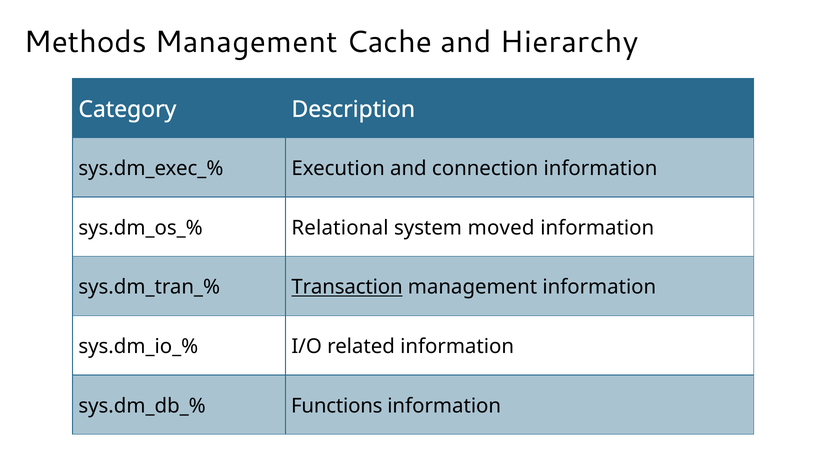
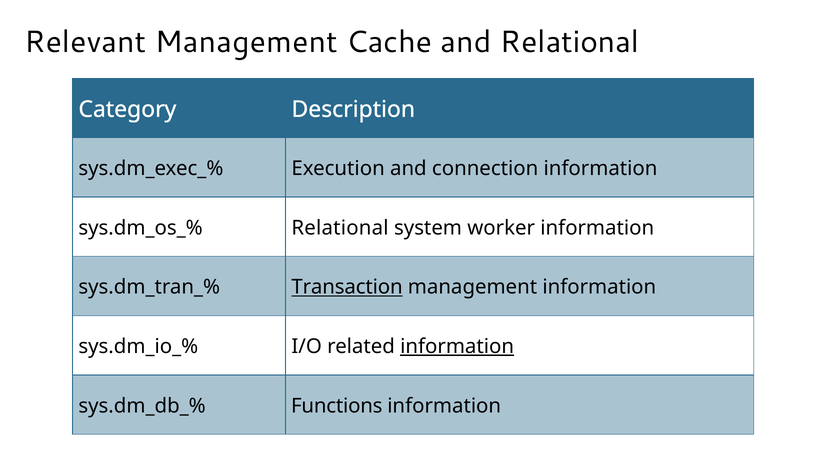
Methods: Methods -> Relevant
and Hierarchy: Hierarchy -> Relational
moved: moved -> worker
information at (457, 346) underline: none -> present
